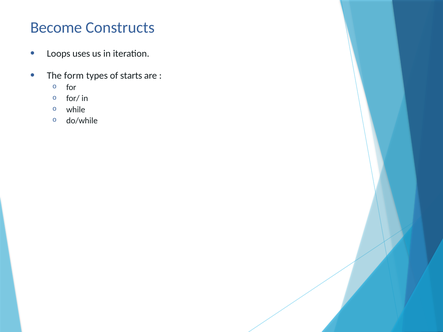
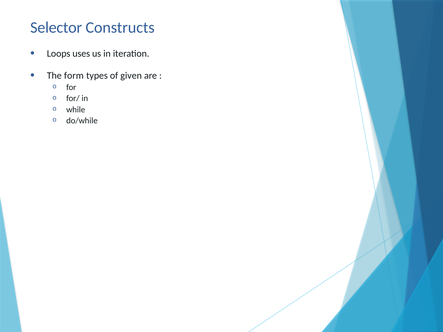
Become: Become -> Selector
starts: starts -> given
